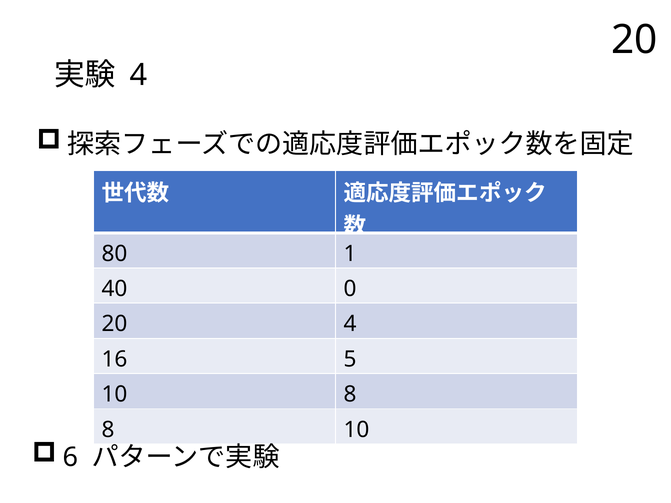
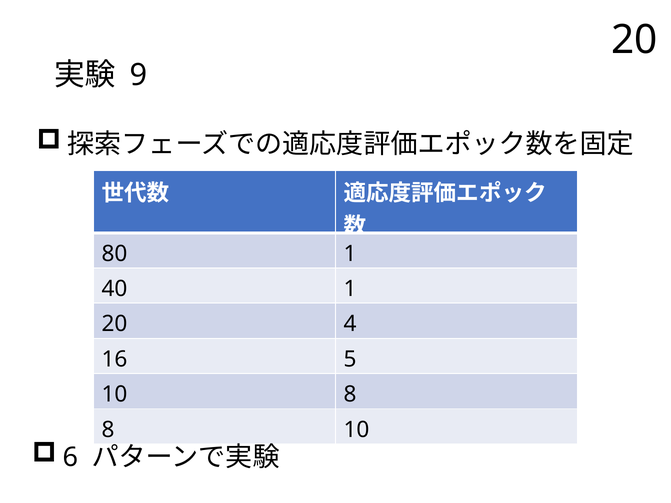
4 at (139, 75): 4 -> 9
40 0: 0 -> 1
